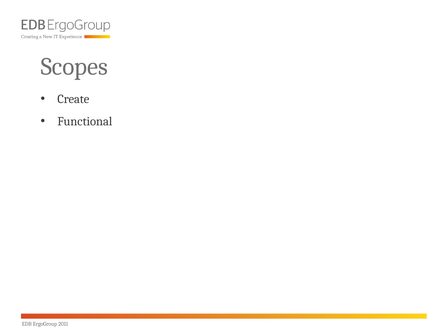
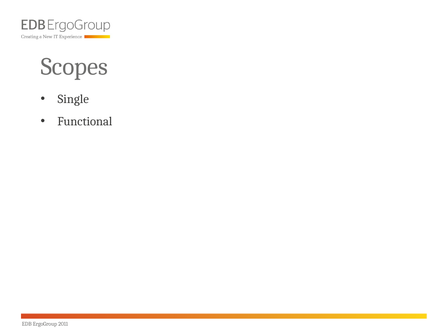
Create: Create -> Single
